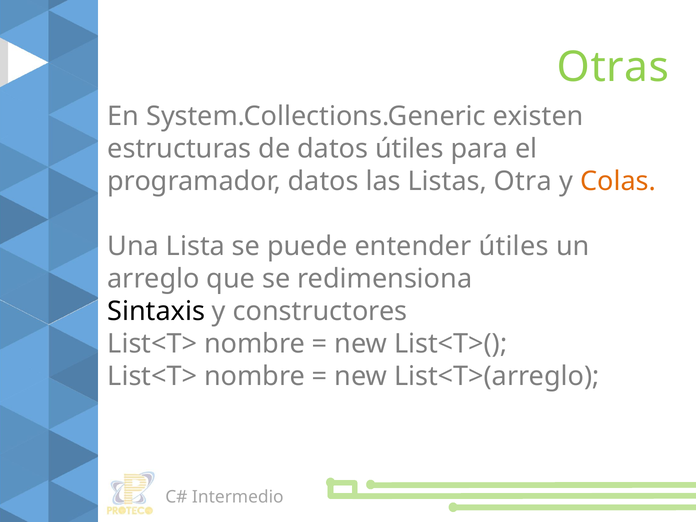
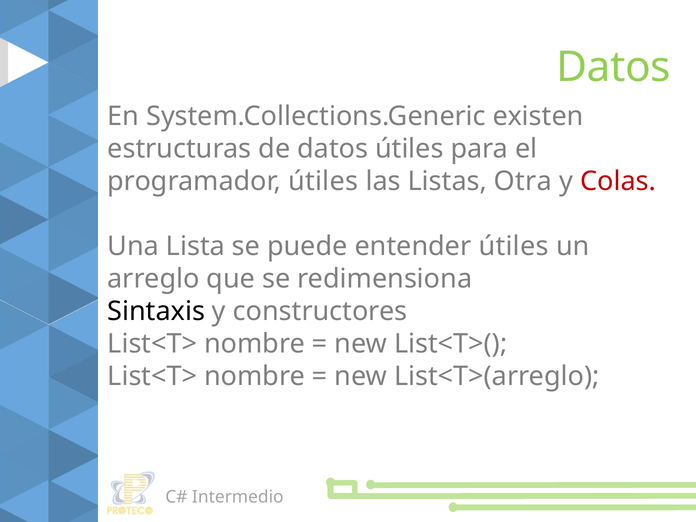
Otras at (613, 67): Otras -> Datos
programador datos: datos -> útiles
Colas colour: orange -> red
